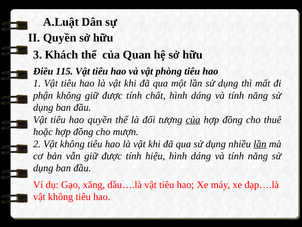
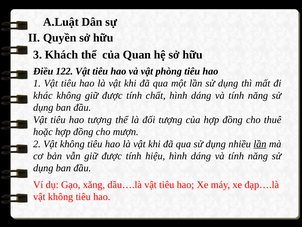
115: 115 -> 122
phận: phận -> khác
hao quyền: quyền -> tượng
của at (193, 119) underline: present -> none
